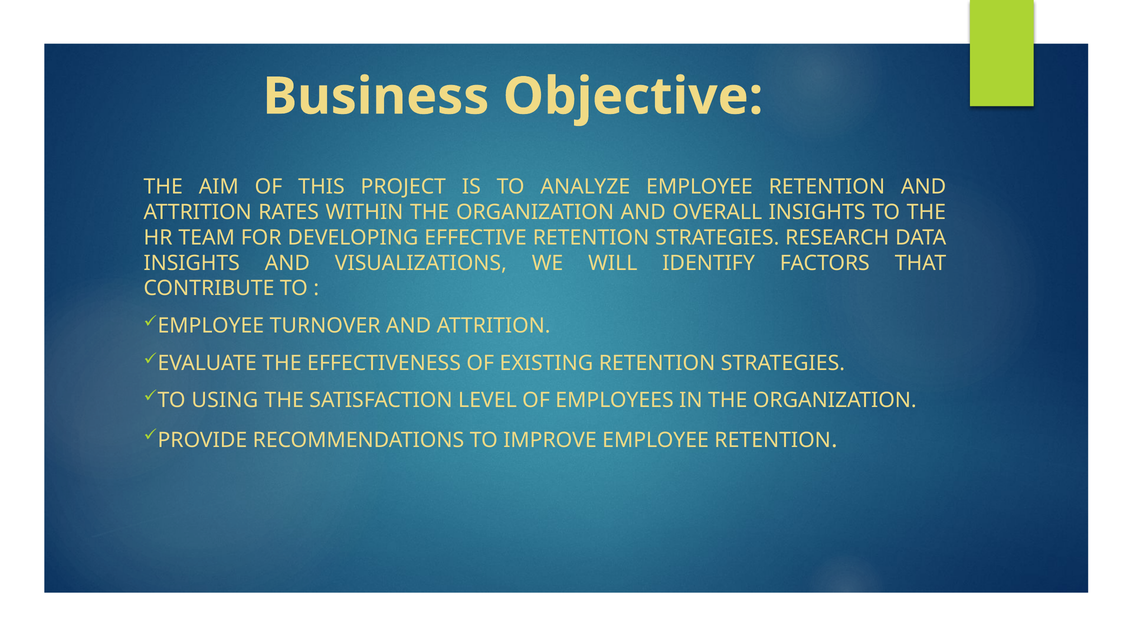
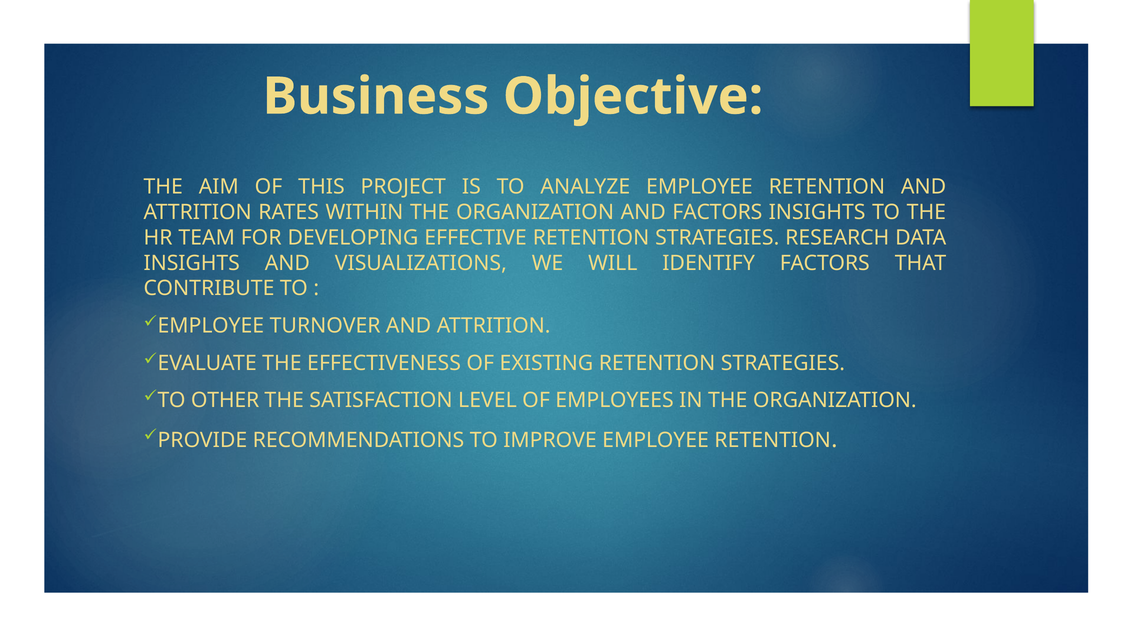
AND OVERALL: OVERALL -> FACTORS
USING: USING -> OTHER
